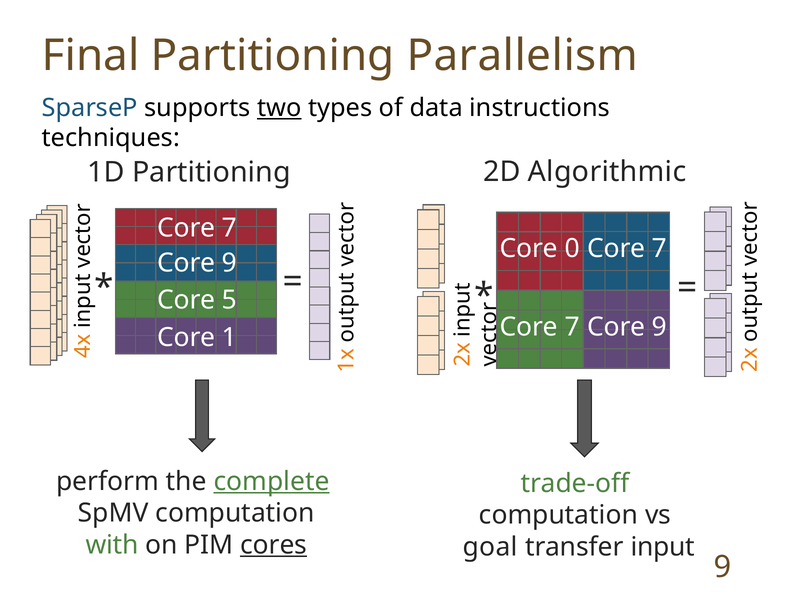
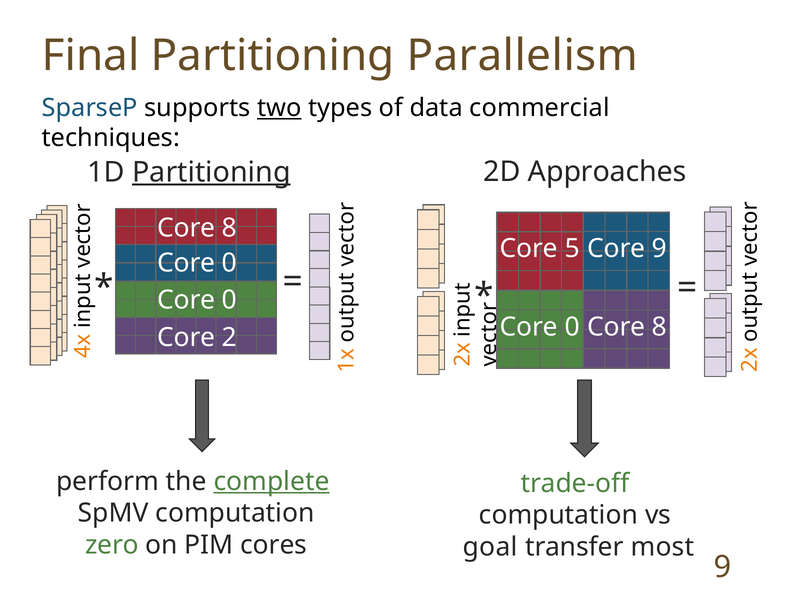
instructions: instructions -> commercial
Algorithmic: Algorithmic -> Approaches
Partitioning at (211, 172) underline: none -> present
7 at (229, 228): 7 -> 8
0: 0 -> 5
7 at (660, 249): 7 -> 9
9 at (229, 263): 9 -> 0
5 at (229, 300): 5 -> 0
7 at (572, 327): 7 -> 0
9 at (660, 327): 9 -> 8
Core 1: 1 -> 2
with: with -> zero
cores underline: present -> none
input: input -> most
